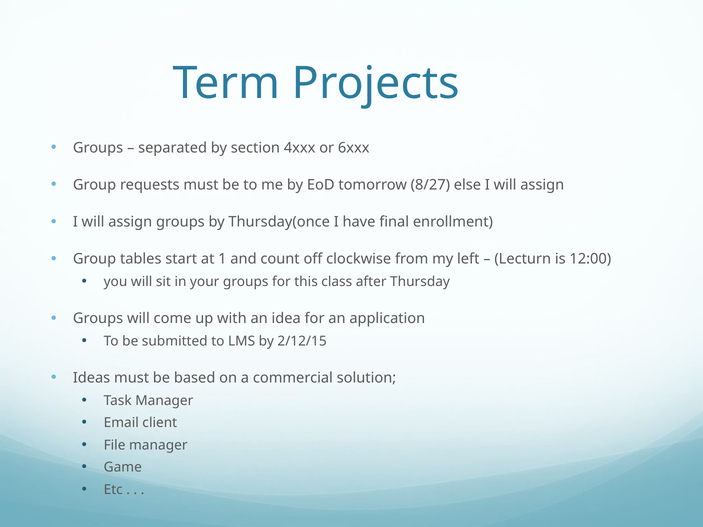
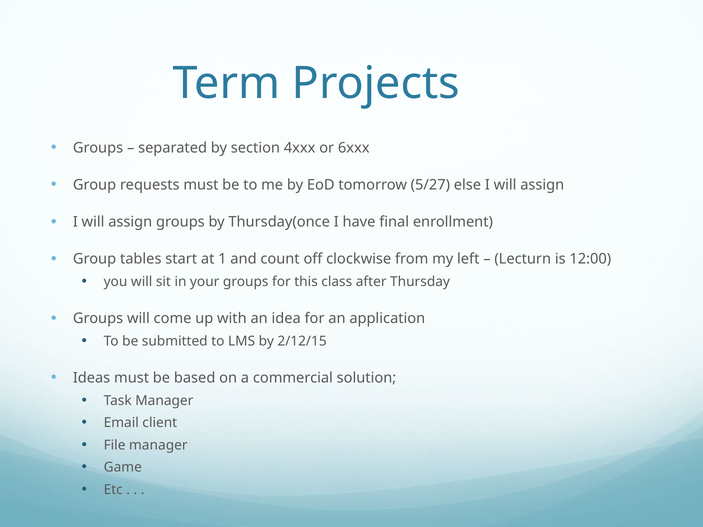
8/27: 8/27 -> 5/27
